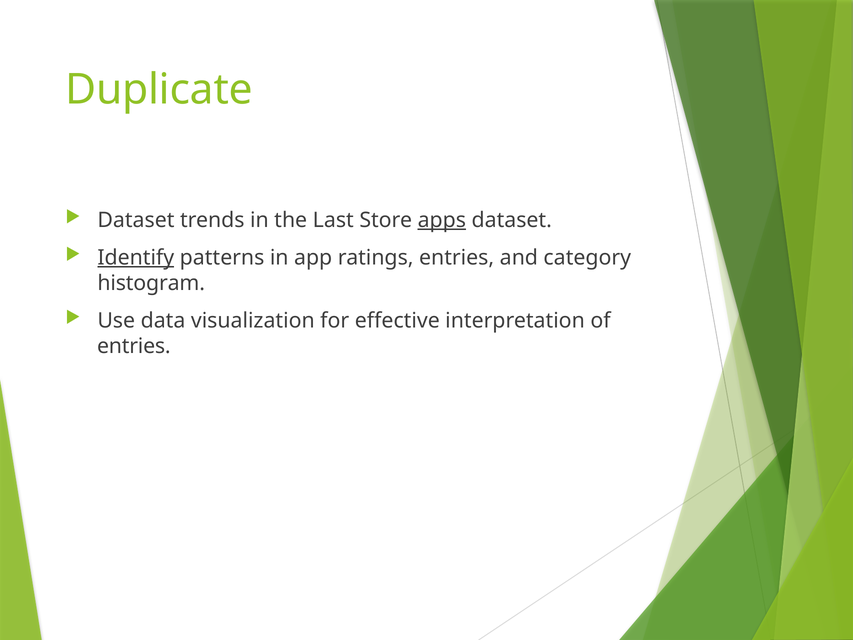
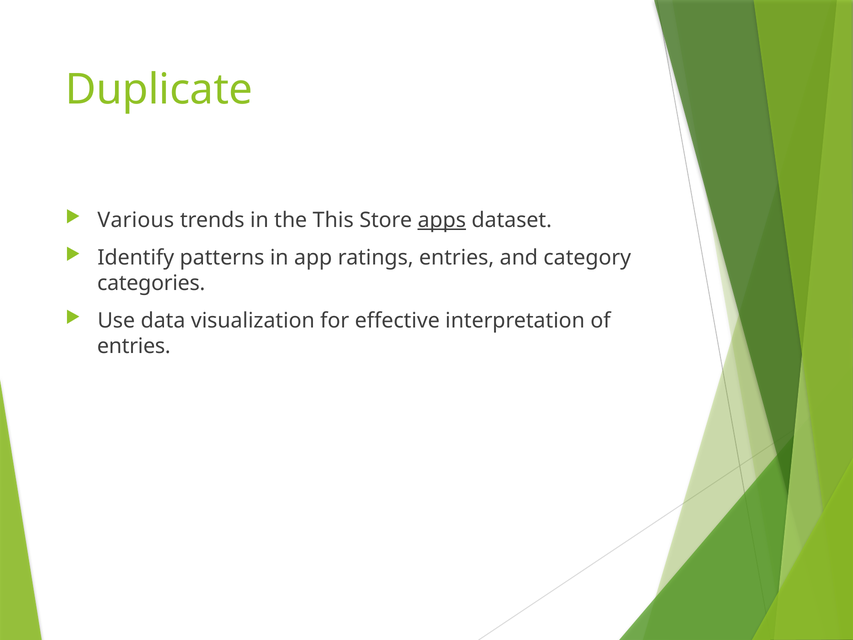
Dataset at (136, 220): Dataset -> Various
Last: Last -> This
Identify underline: present -> none
histogram: histogram -> categories
